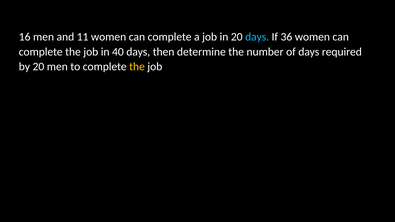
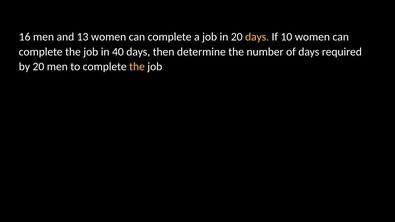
11: 11 -> 13
days at (257, 37) colour: light blue -> yellow
36: 36 -> 10
